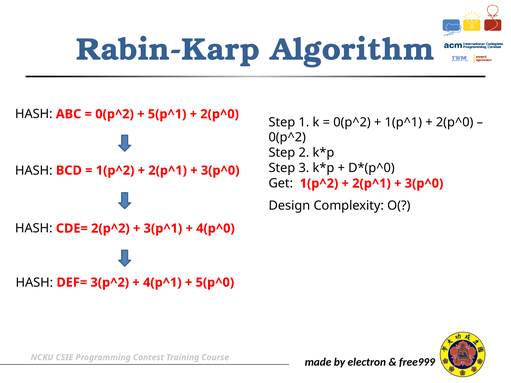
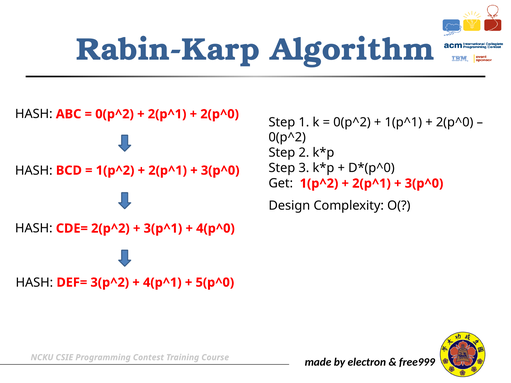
5(p^1 at (167, 114): 5(p^1 -> 2(p^1
